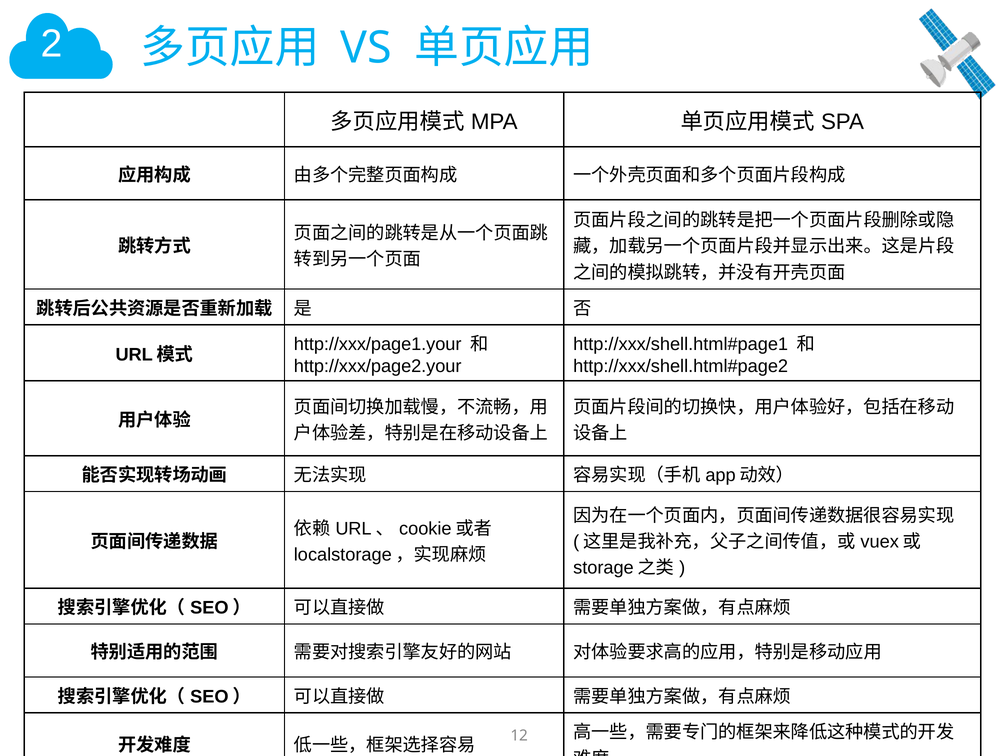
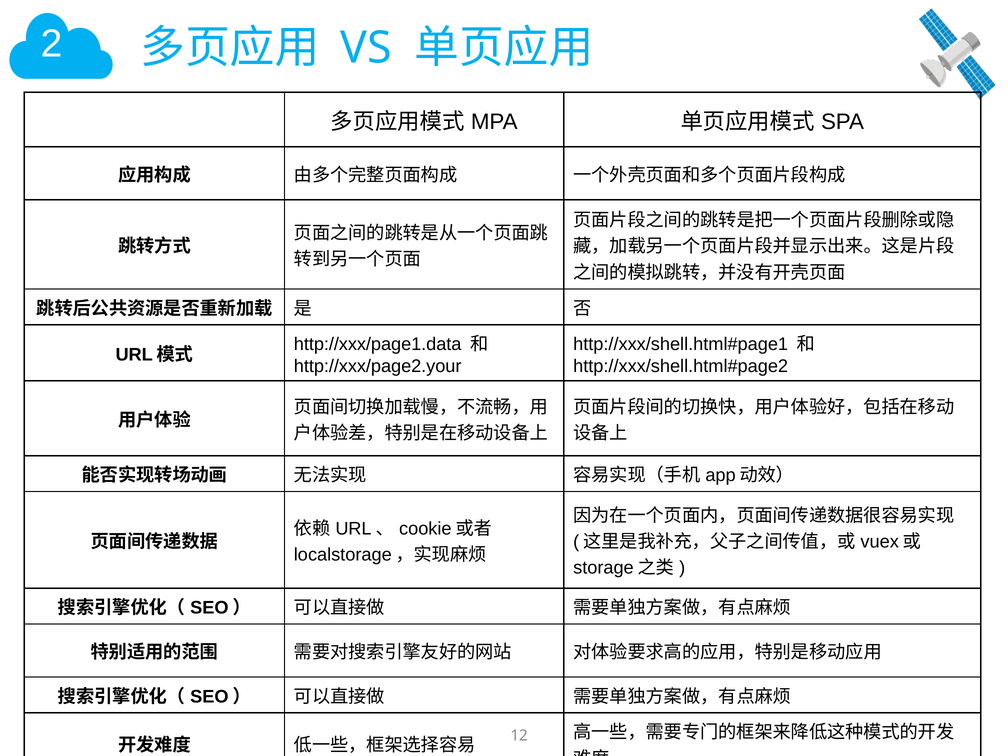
http://xxx/page1.your: http://xxx/page1.your -> http://xxx/page1.data
